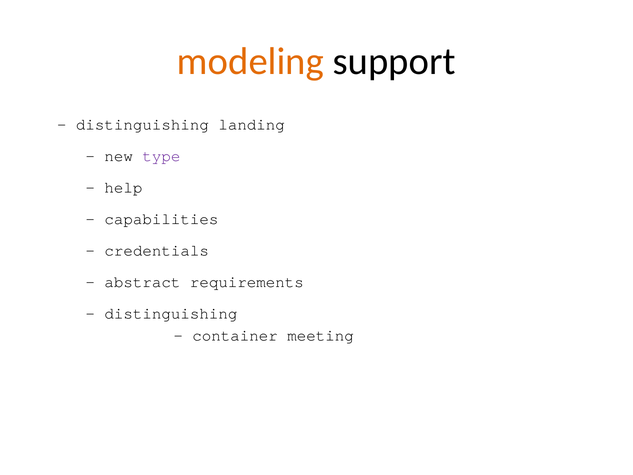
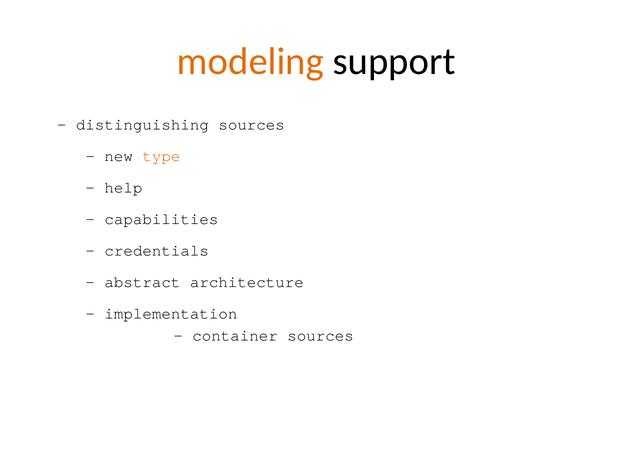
distinguishing landing: landing -> sources
type colour: purple -> orange
requirements: requirements -> architecture
distinguishing at (171, 313): distinguishing -> implementation
container meeting: meeting -> sources
